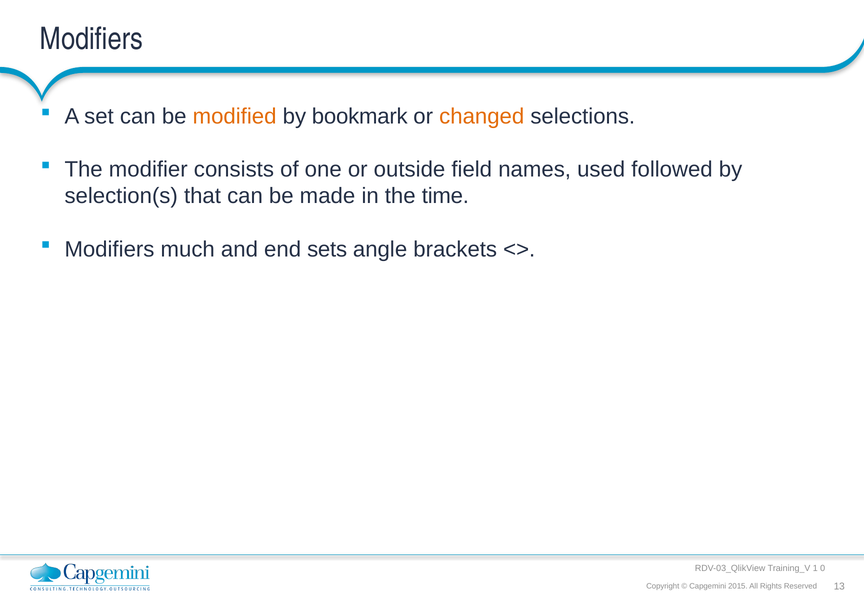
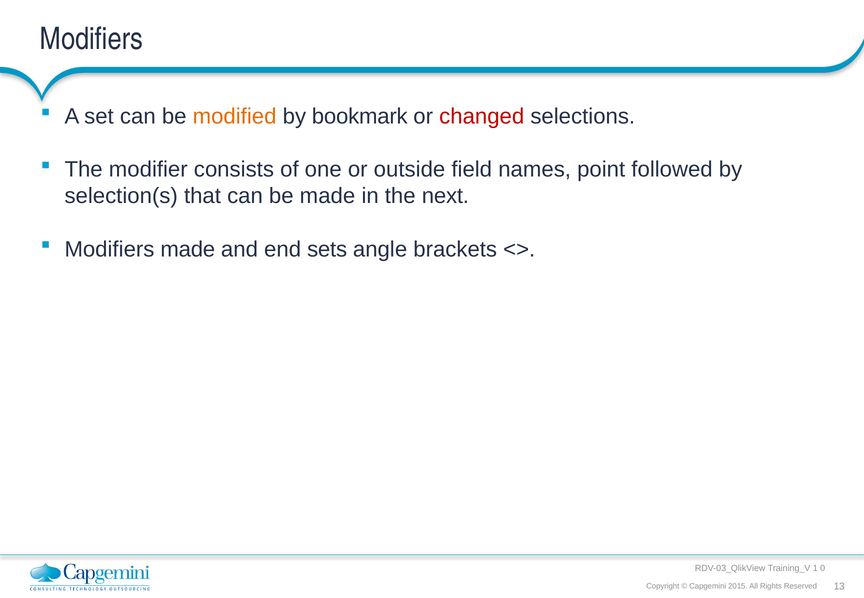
changed colour: orange -> red
used: used -> point
time: time -> next
Modifiers much: much -> made
